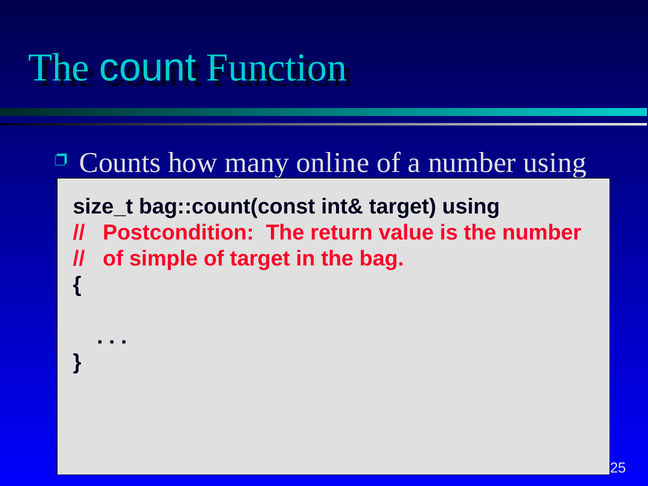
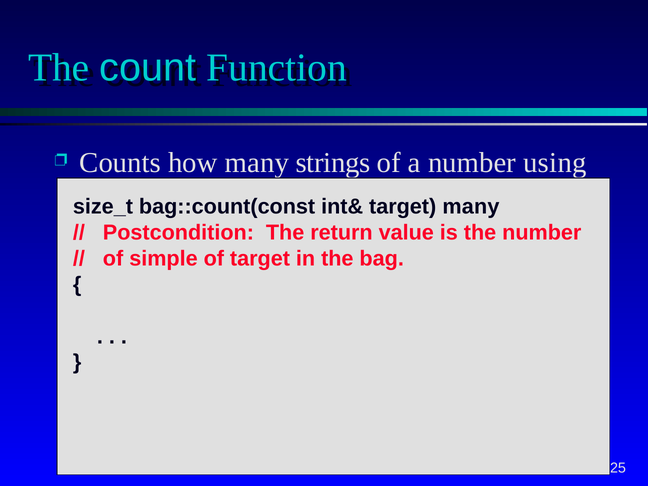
online: online -> strings
target using: using -> many
